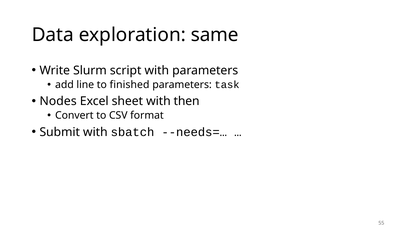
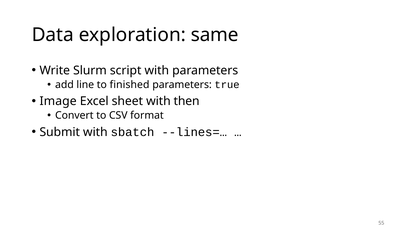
task: task -> true
Nodes: Nodes -> Image
--needs=…: --needs=… -> --lines=…
